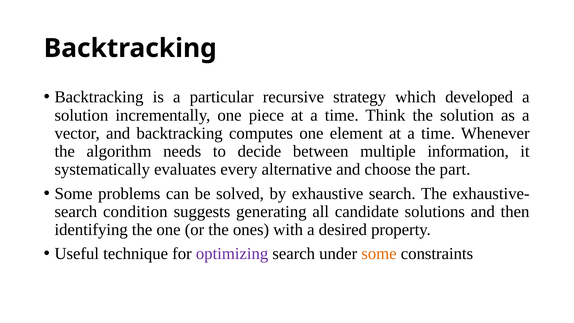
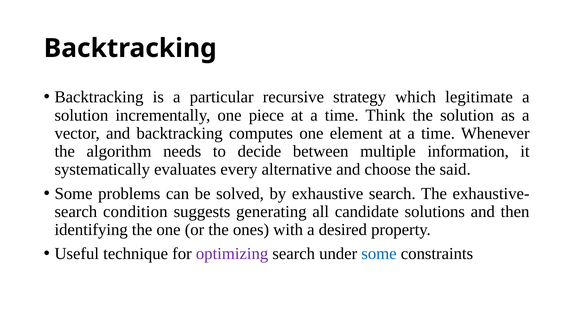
developed: developed -> legitimate
part: part -> said
some at (379, 254) colour: orange -> blue
